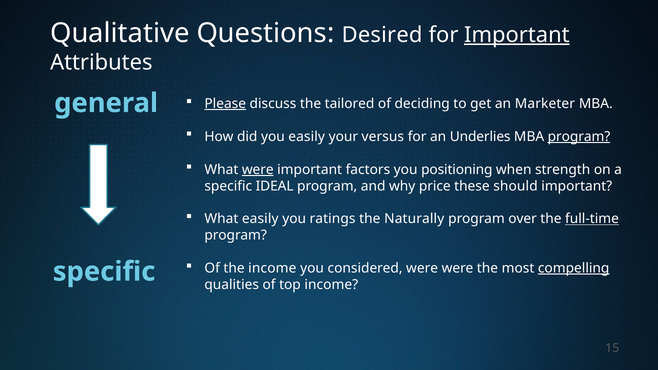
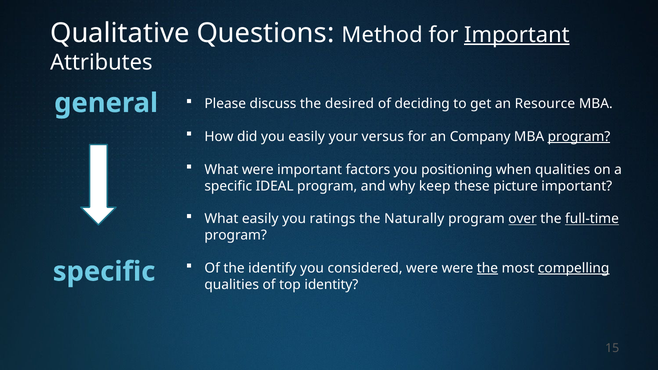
Desired: Desired -> Method
Please underline: present -> none
tailored: tailored -> desired
Marketer: Marketer -> Resource
Underlies: Underlies -> Company
were at (258, 170) underline: present -> none
when strength: strength -> qualities
price: price -> keep
should: should -> picture
over underline: none -> present
the income: income -> identify
the at (487, 268) underline: none -> present
top income: income -> identity
